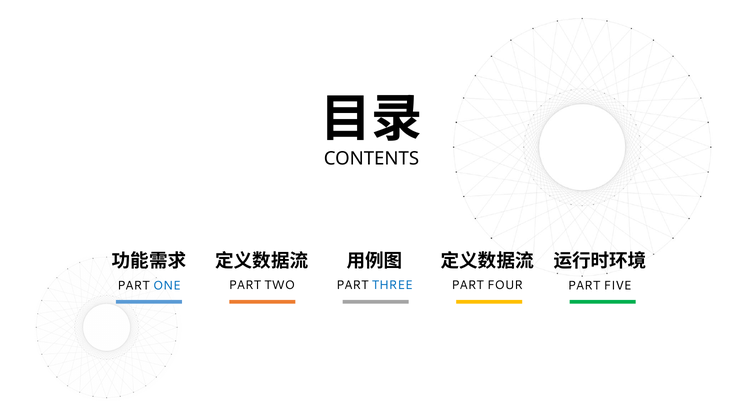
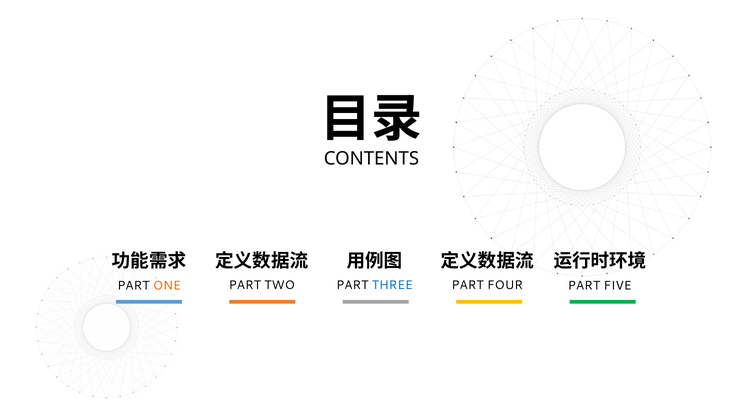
ONE colour: blue -> orange
